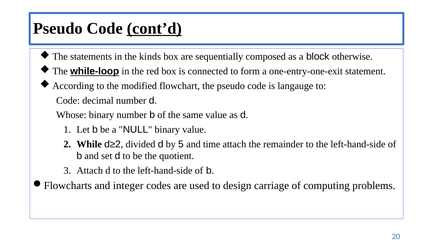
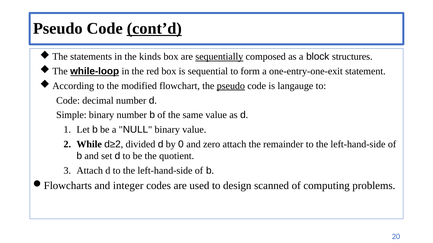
sequentially underline: none -> present
otherwise: otherwise -> structures
connected: connected -> sequential
pseudo at (231, 86) underline: none -> present
Whose: Whose -> Simple
5: 5 -> 0
time: time -> zero
carriage: carriage -> scanned
